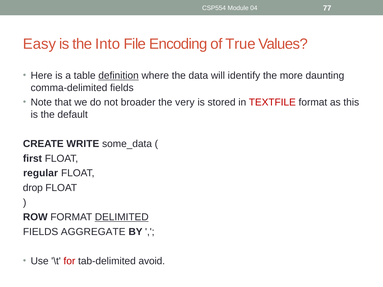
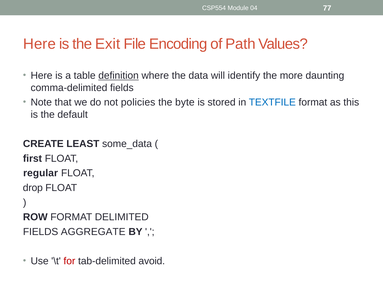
Easy at (40, 44): Easy -> Here
Into: Into -> Exit
True: True -> Path
broader: broader -> policies
very: very -> byte
TEXTFILE colour: red -> blue
WRITE: WRITE -> LEAST
DELIMITED underline: present -> none
